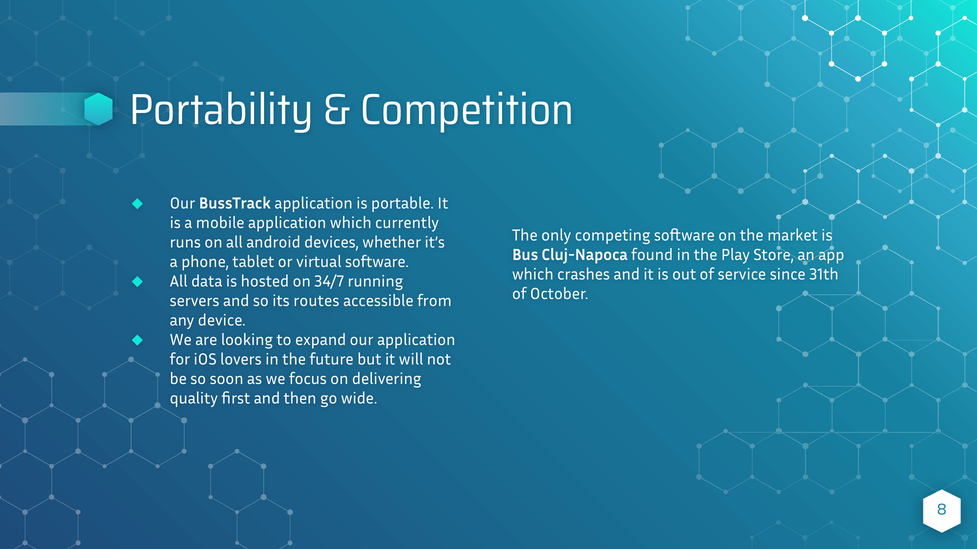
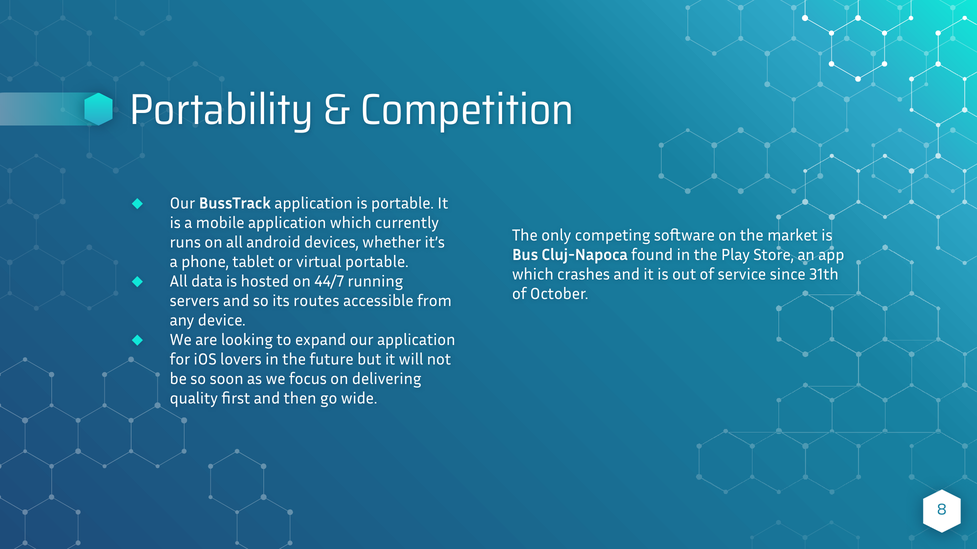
virtual software: software -> portable
34/7: 34/7 -> 44/7
